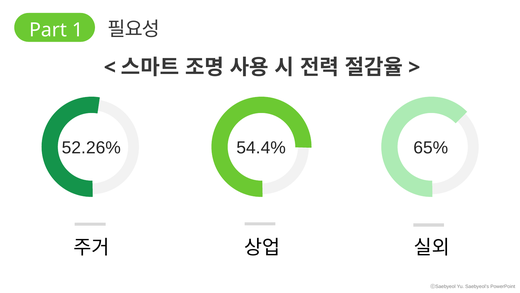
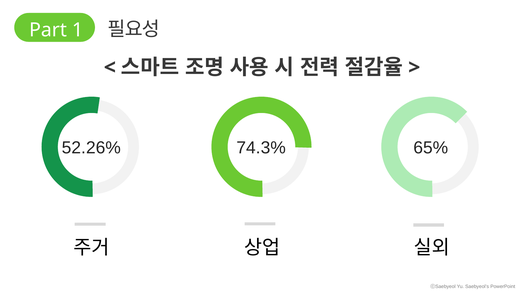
54.4%: 54.4% -> 74.3%
